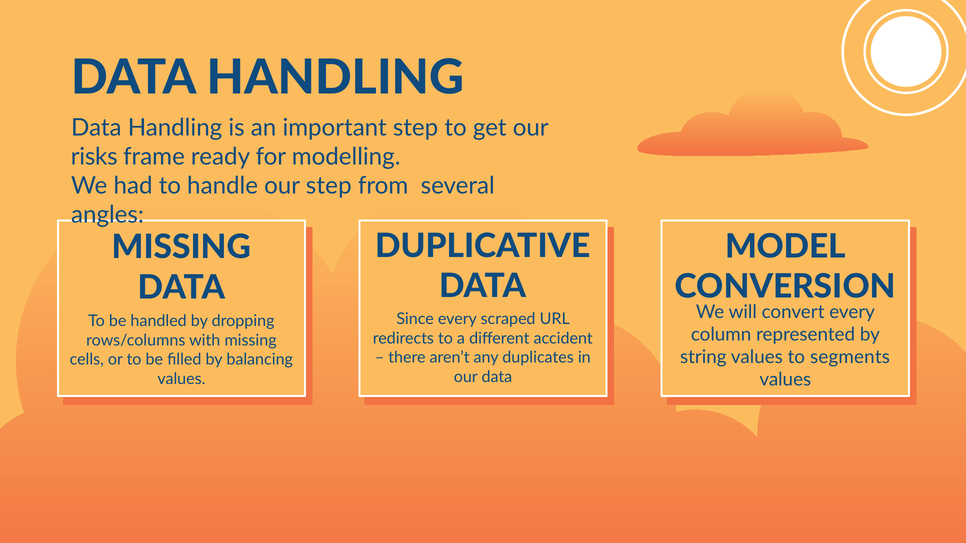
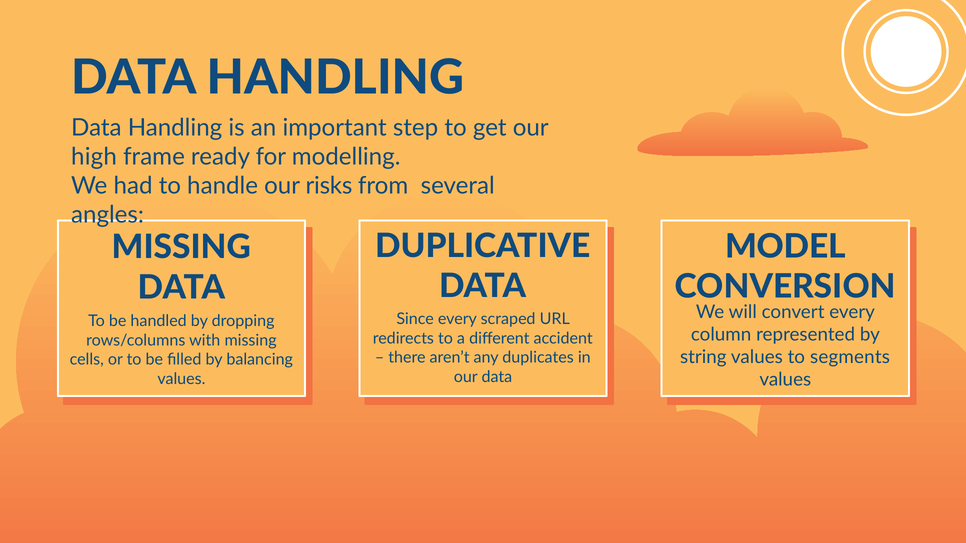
risks: risks -> high
our step: step -> risks
